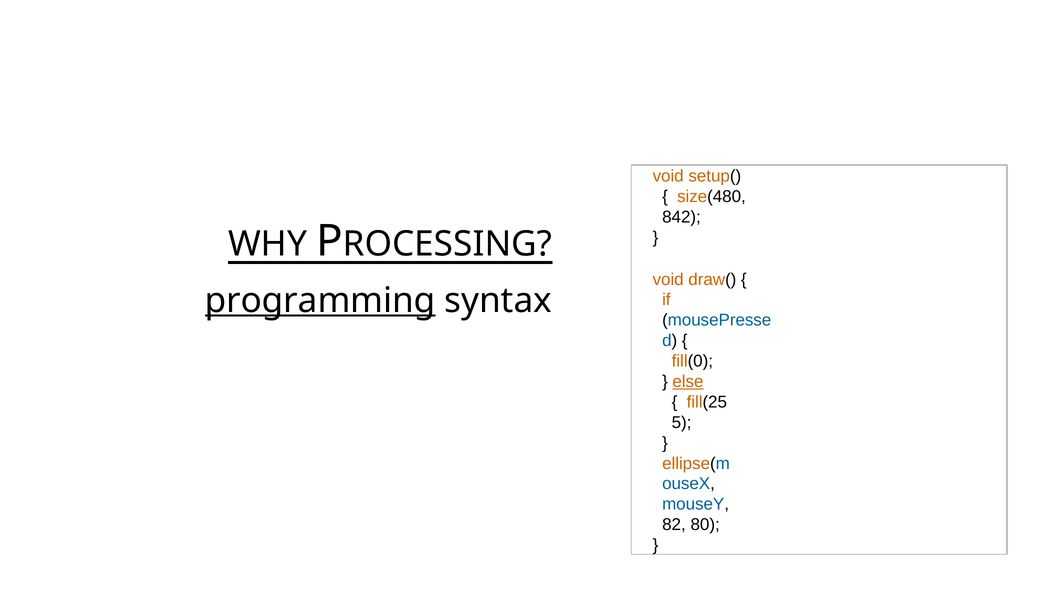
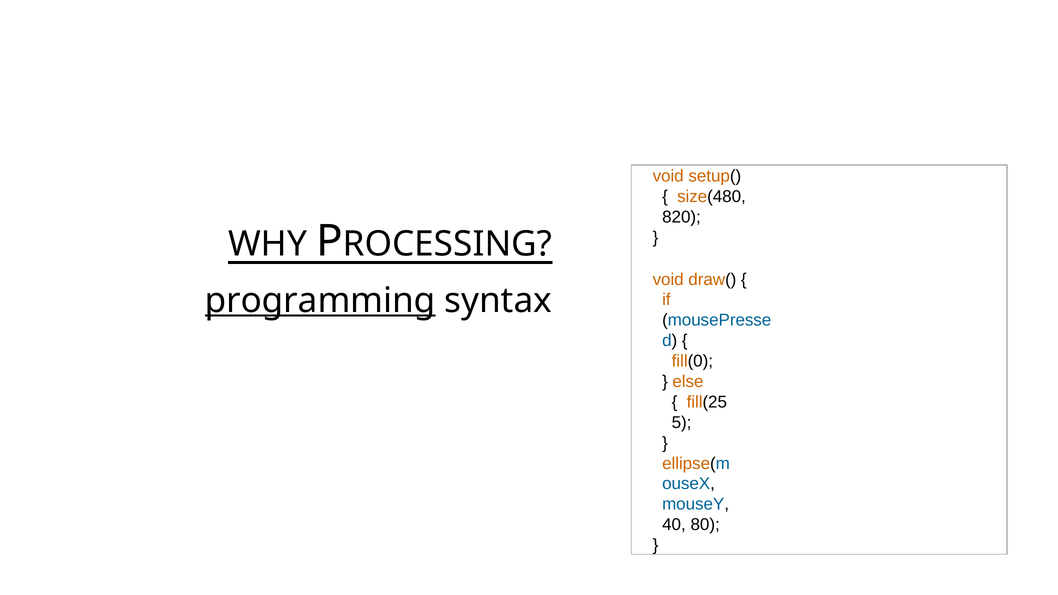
842: 842 -> 820
else underline: present -> none
82: 82 -> 40
